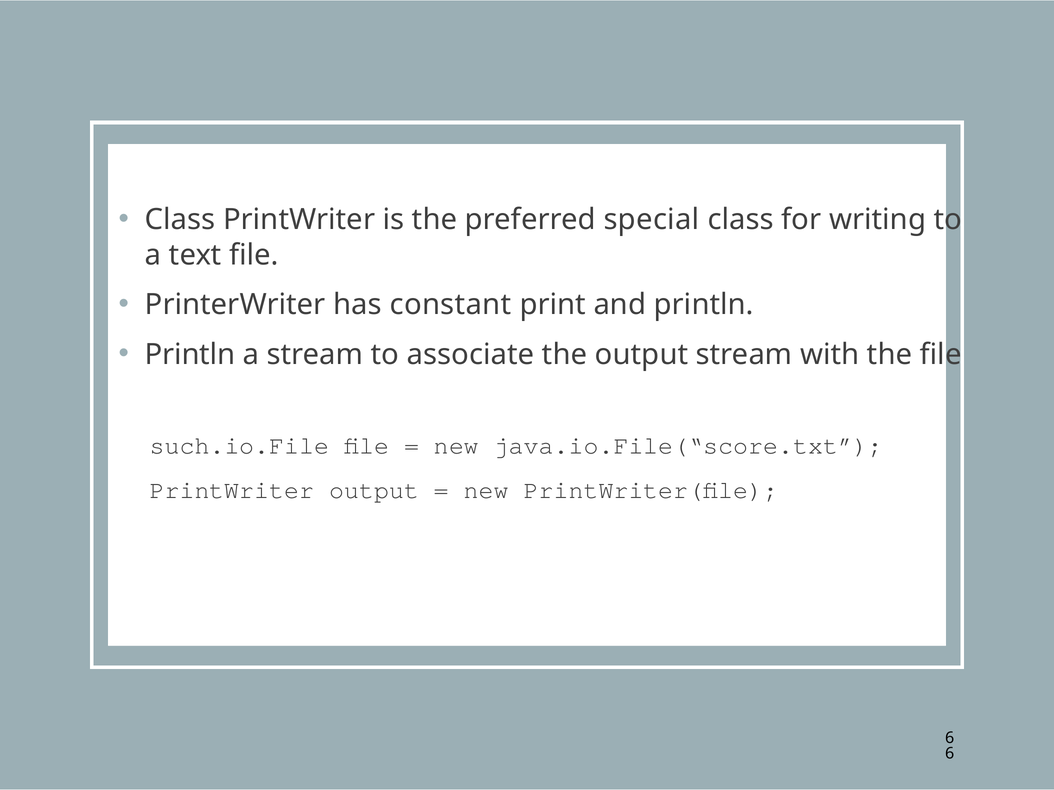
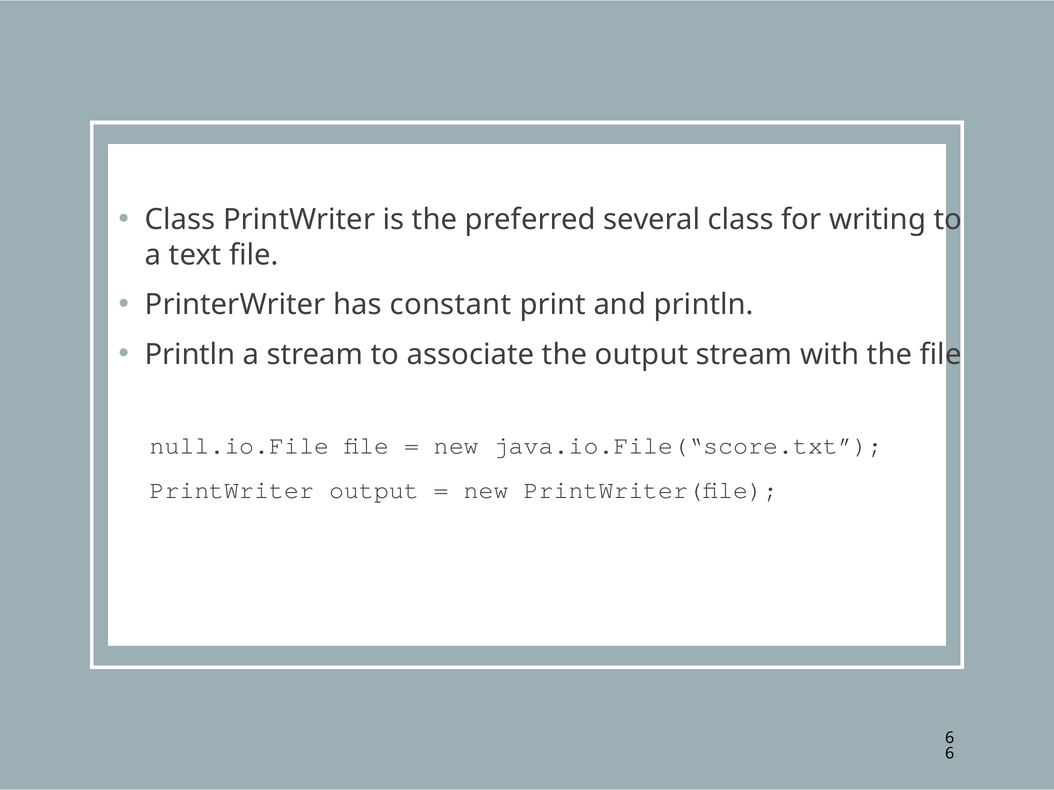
special: special -> several
such.io.File: such.io.File -> null.io.File
